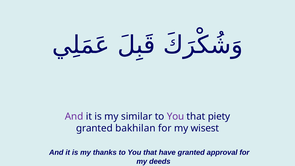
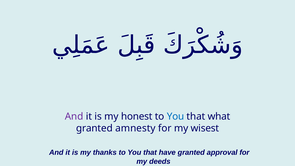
similar: similar -> honest
You at (176, 116) colour: purple -> blue
piety: piety -> what
bakhilan: bakhilan -> amnesty
